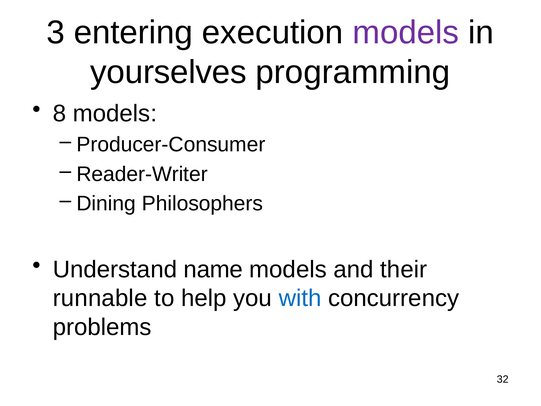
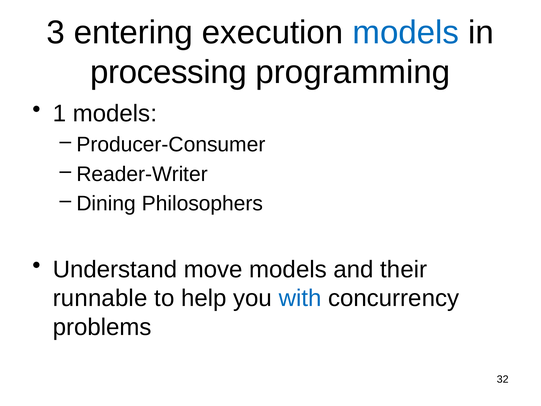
models at (406, 33) colour: purple -> blue
yourselves: yourselves -> processing
8: 8 -> 1
name: name -> move
